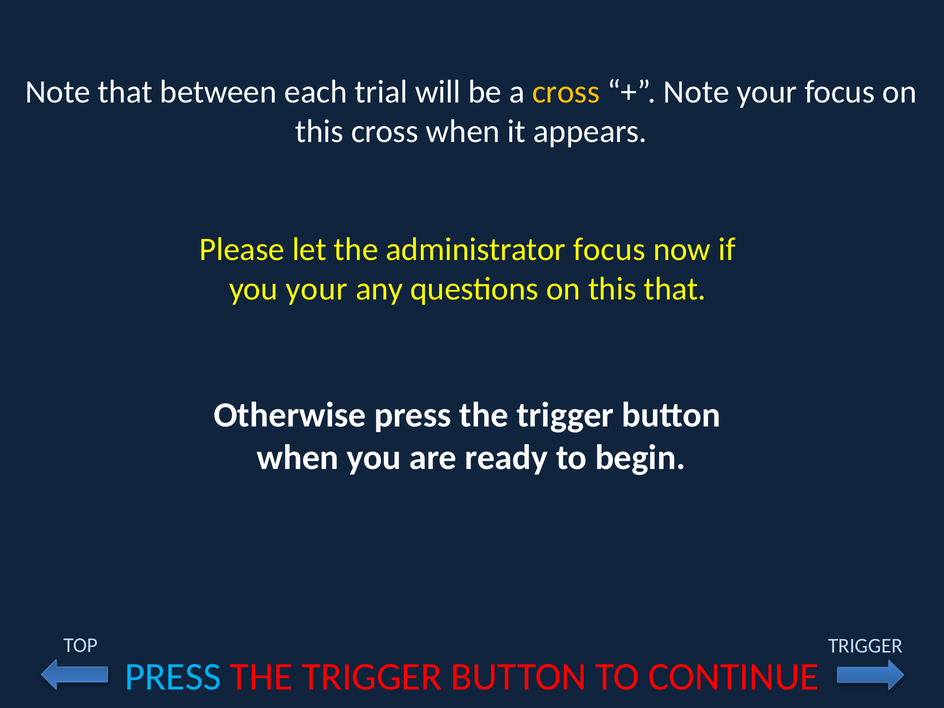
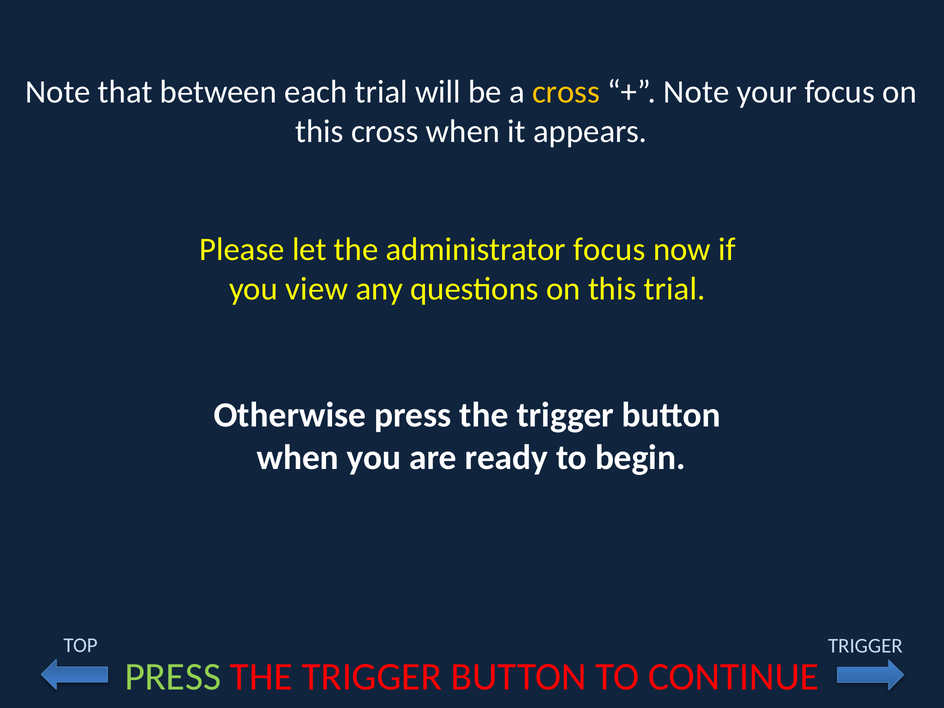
you your: your -> view
this that: that -> trial
PRESS at (173, 677) colour: light blue -> light green
